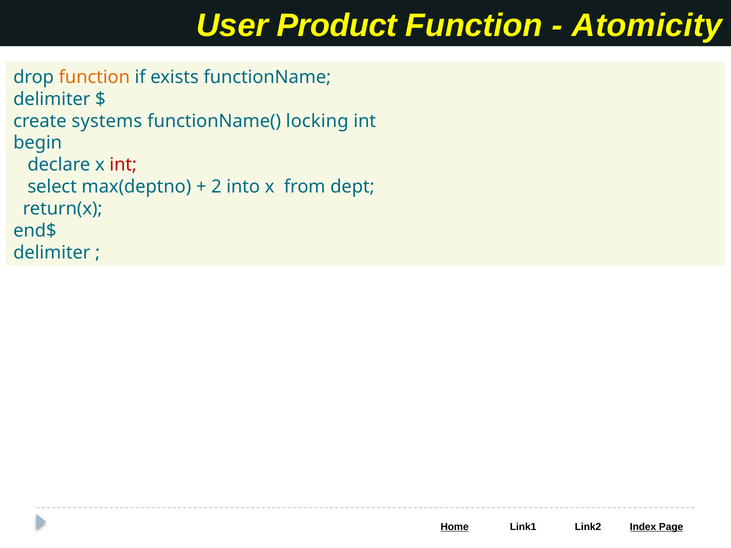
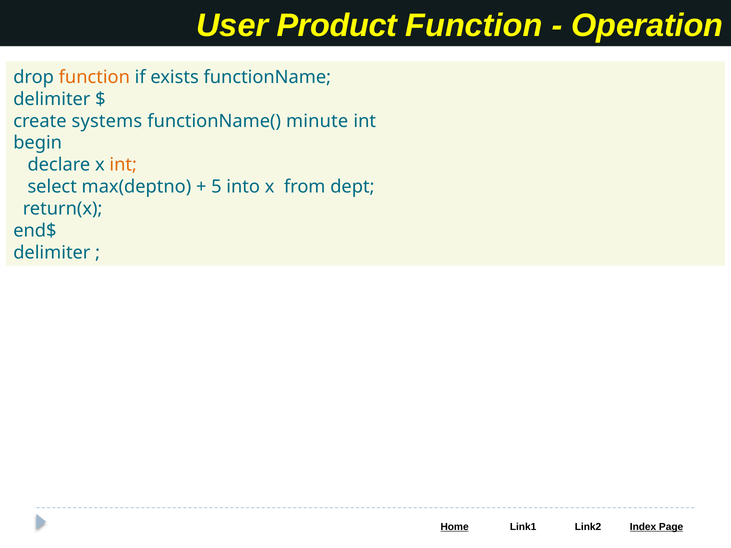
Atomicity: Atomicity -> Operation
locking: locking -> minute
int at (123, 165) colour: red -> orange
2: 2 -> 5
